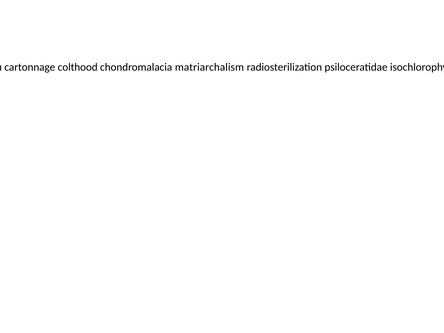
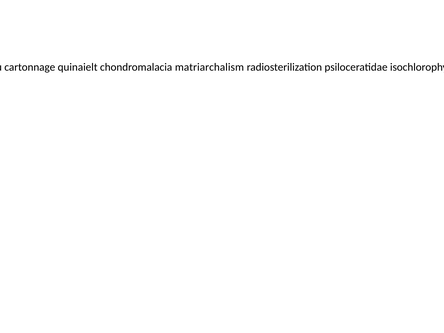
colthood: colthood -> quinaielt
